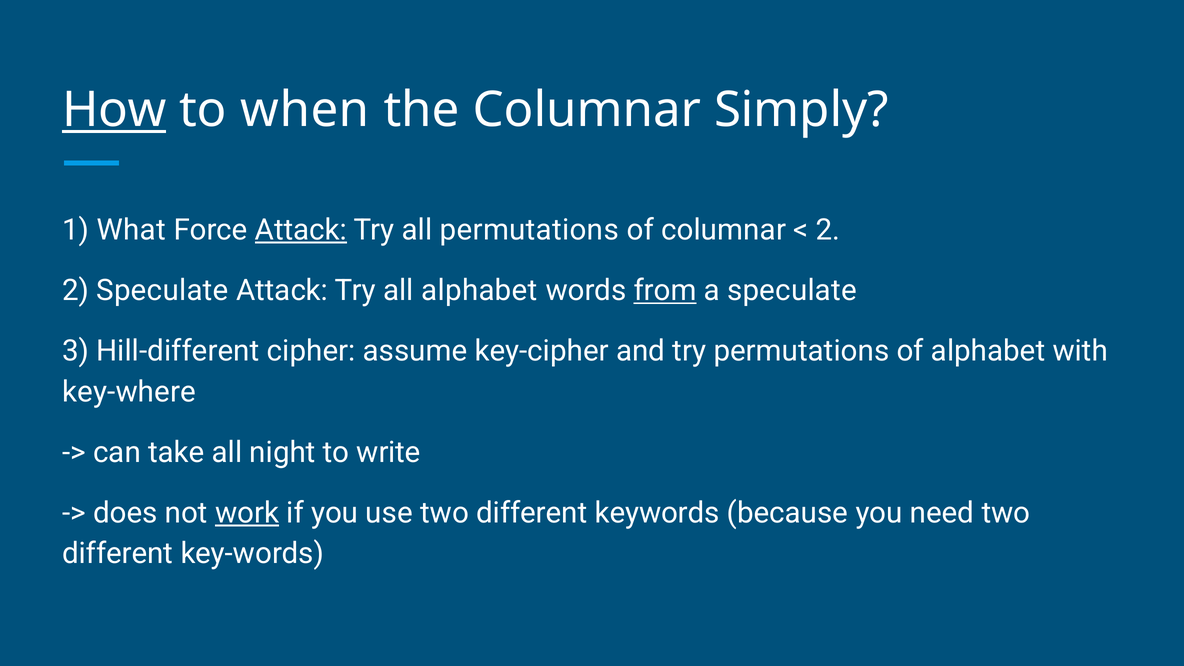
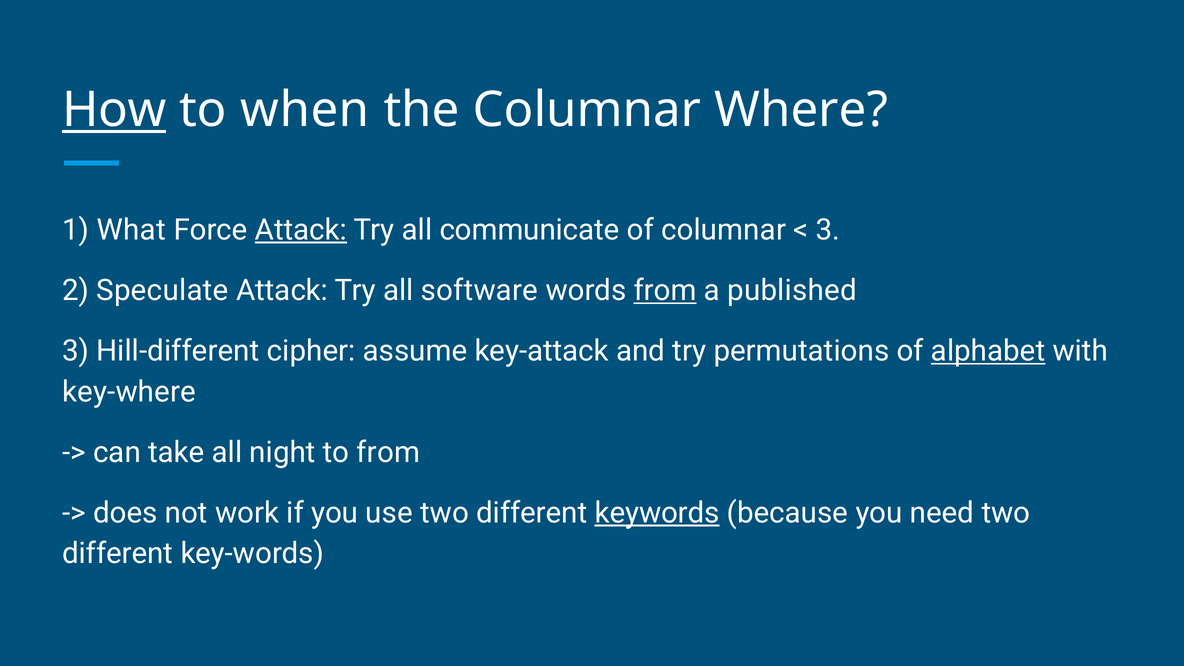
Simply: Simply -> Where
all permutations: permutations -> communicate
2 at (828, 230): 2 -> 3
all alphabet: alphabet -> software
a speculate: speculate -> published
key-cipher: key-cipher -> key-attack
alphabet at (988, 351) underline: none -> present
to write: write -> from
work underline: present -> none
keywords underline: none -> present
